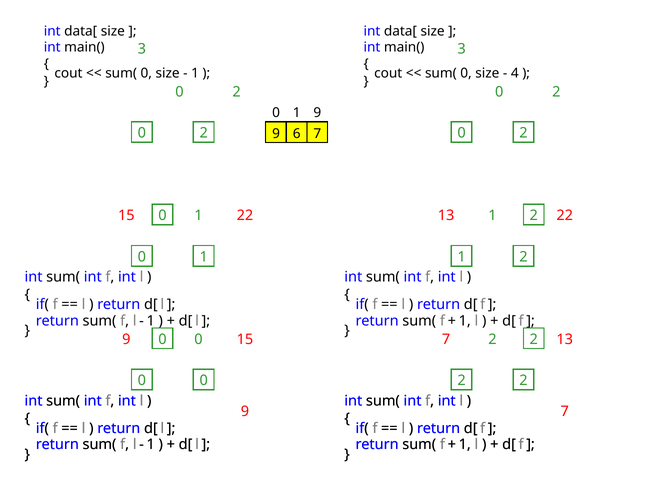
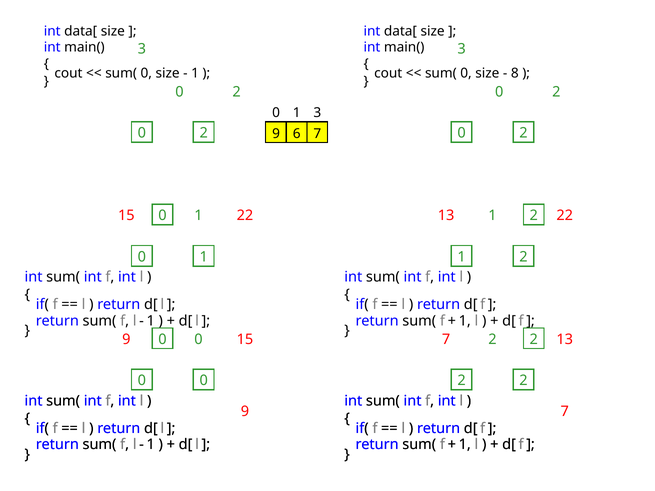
4: 4 -> 8
1 9: 9 -> 3
